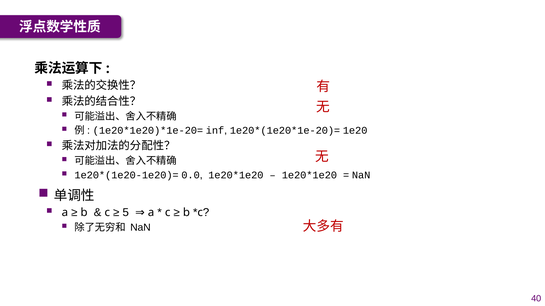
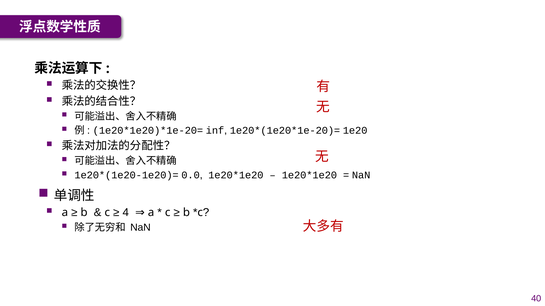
5: 5 -> 4
